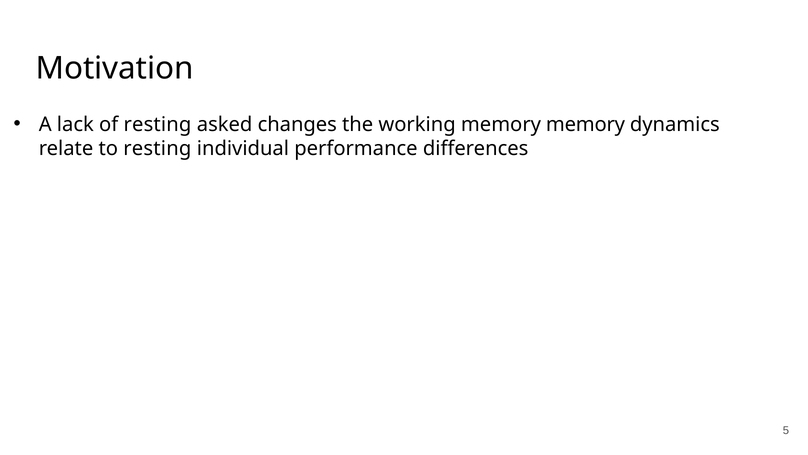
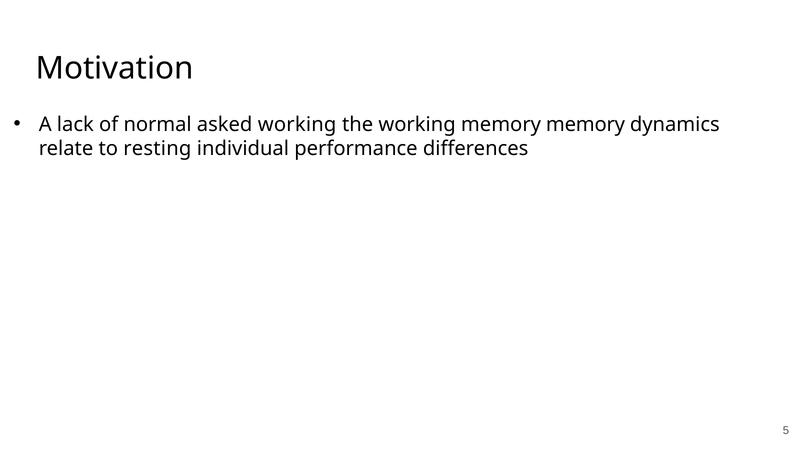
of resting: resting -> normal
asked changes: changes -> working
